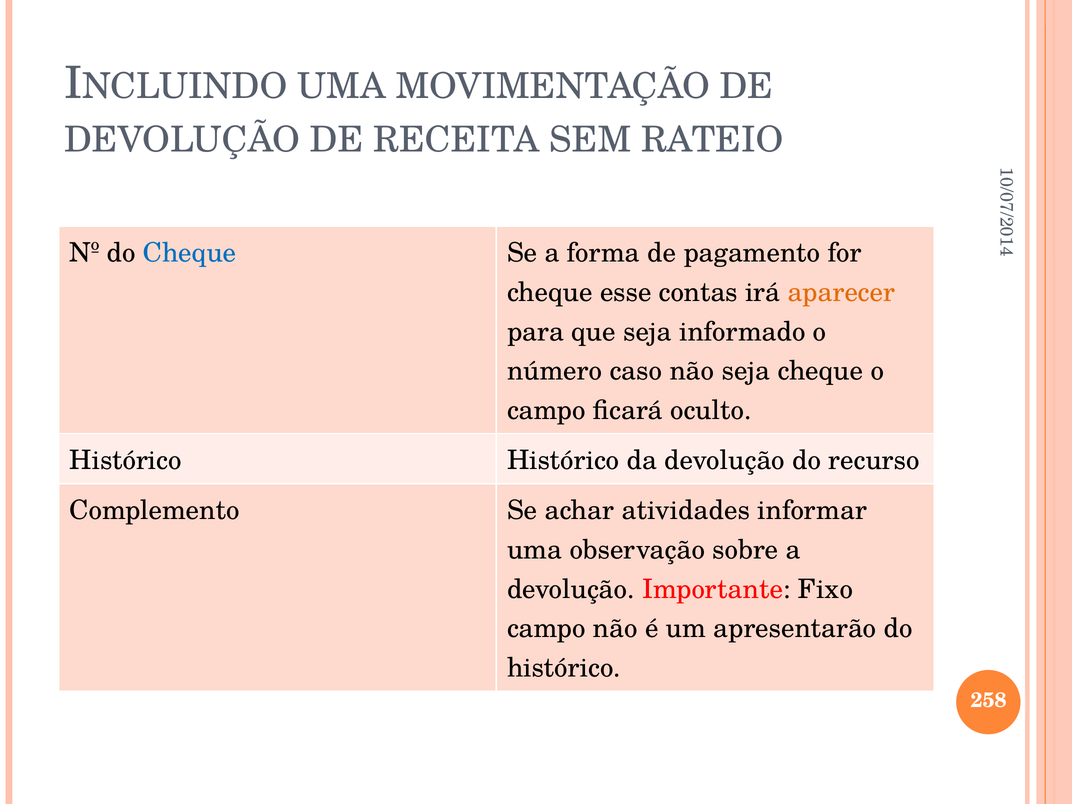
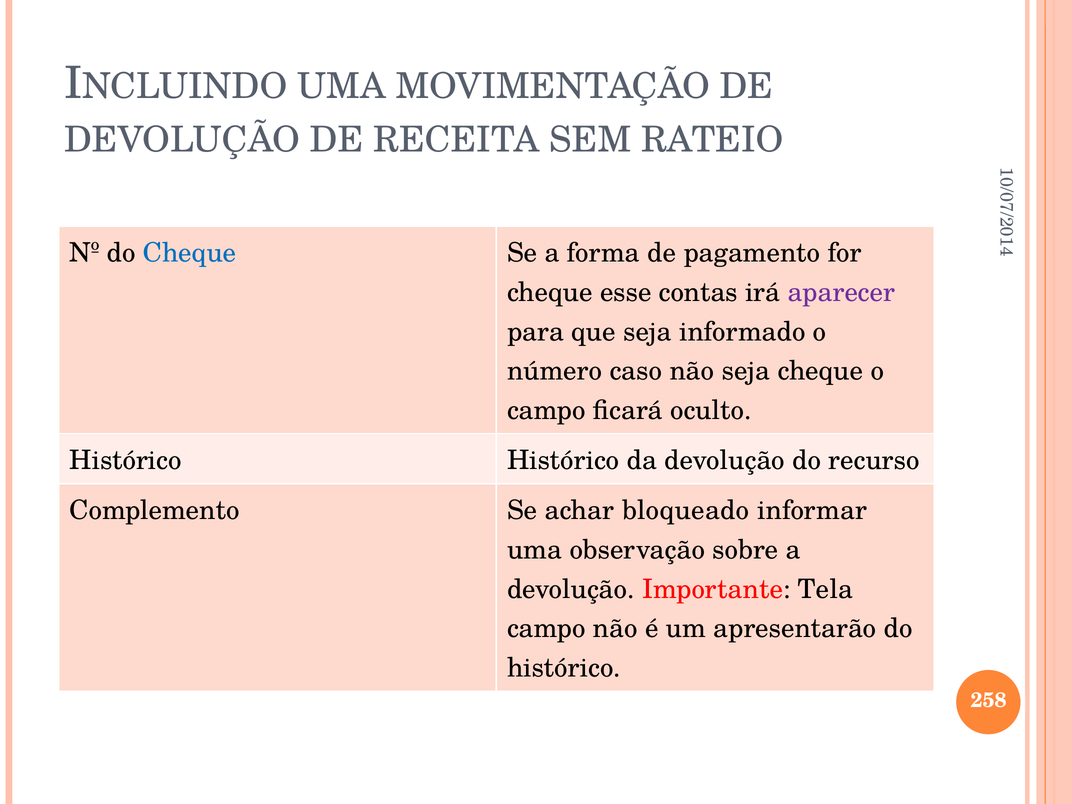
aparecer colour: orange -> purple
atividades: atividades -> bloqueado
Fixo: Fixo -> Tela
